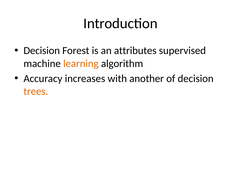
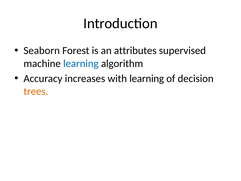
Decision at (42, 51): Decision -> Seaborn
learning at (81, 63) colour: orange -> blue
with another: another -> learning
